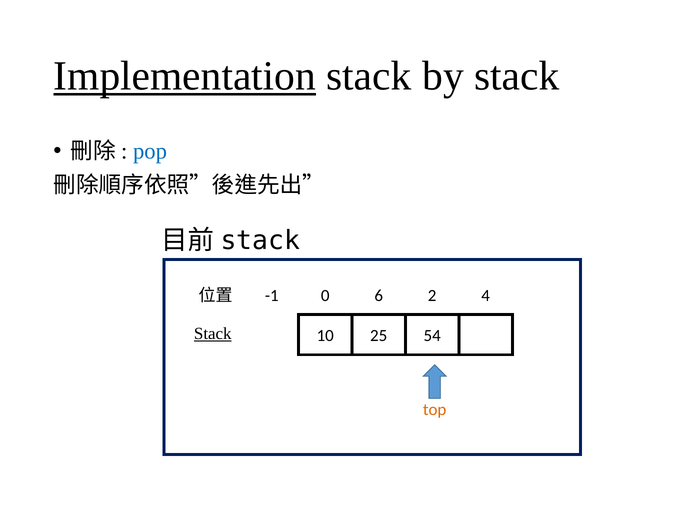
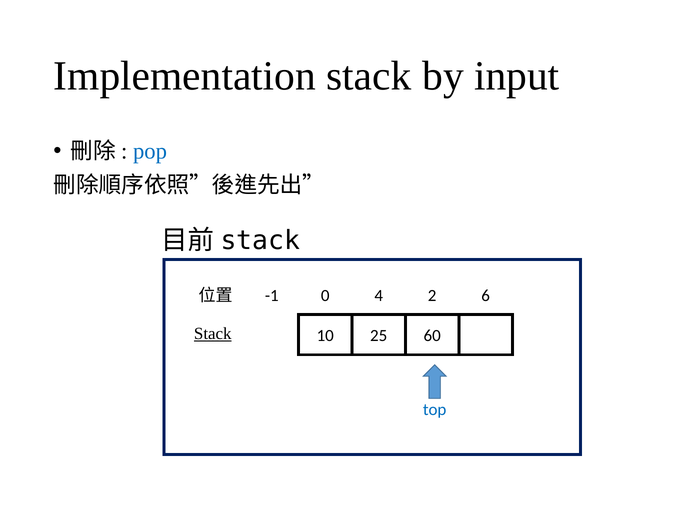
Implementation underline: present -> none
by stack: stack -> input
6: 6 -> 4
4: 4 -> 6
54: 54 -> 60
top colour: orange -> blue
